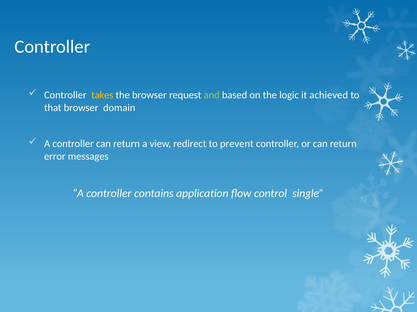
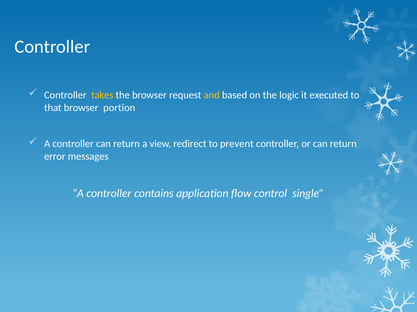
and colour: light green -> yellow
achieved: achieved -> executed
domain: domain -> portion
